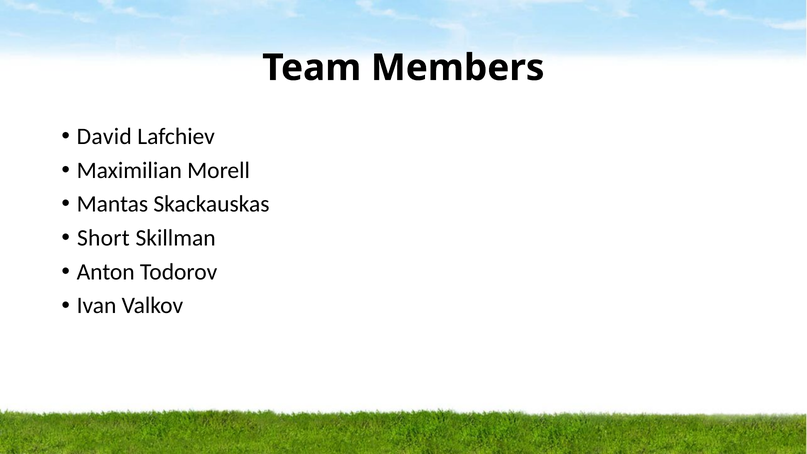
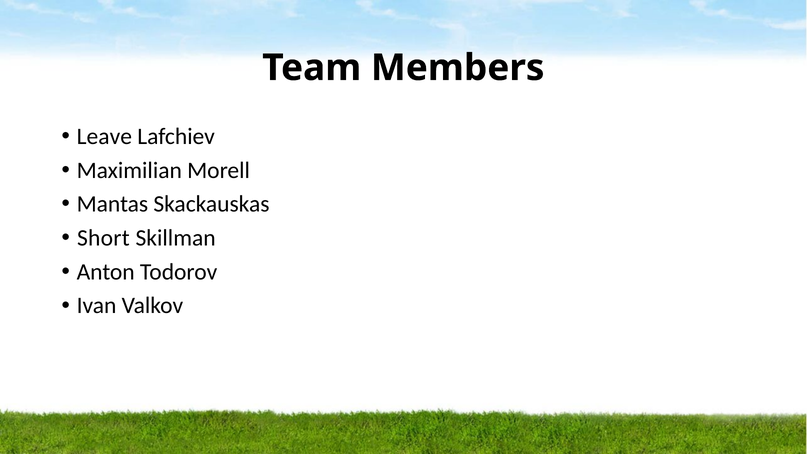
David: David -> Leave
